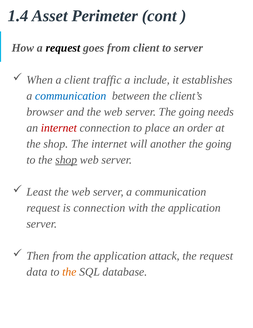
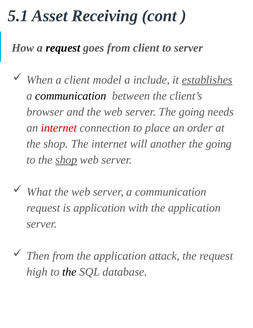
1.4: 1.4 -> 5.1
Perimeter: Perimeter -> Receiving
traffic: traffic -> model
establishes underline: none -> present
communication at (71, 96) colour: blue -> black
Least: Least -> What
is connection: connection -> application
data: data -> high
the at (69, 271) colour: orange -> black
